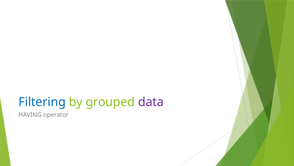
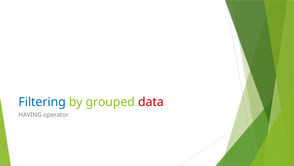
data colour: purple -> red
